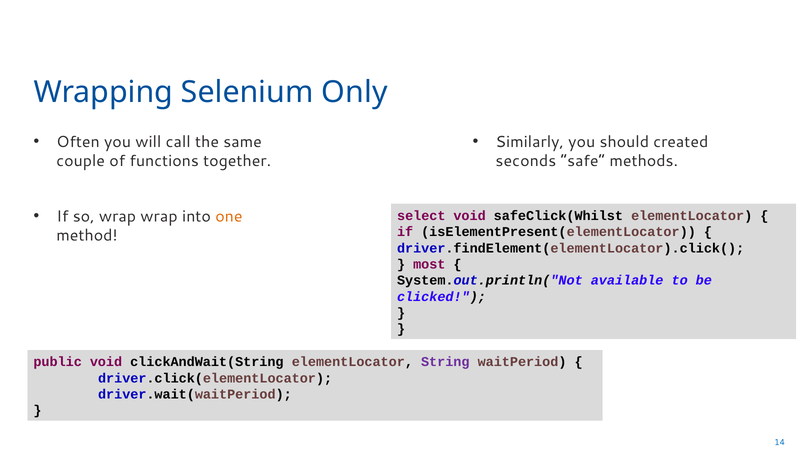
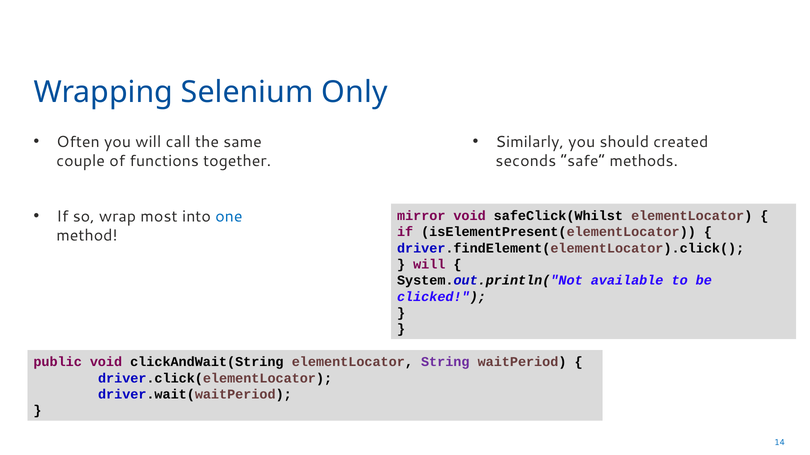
wrap wrap: wrap -> most
one colour: orange -> blue
select: select -> mirror
most at (429, 265): most -> will
